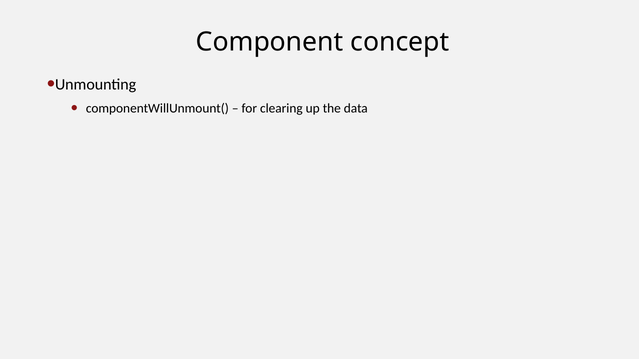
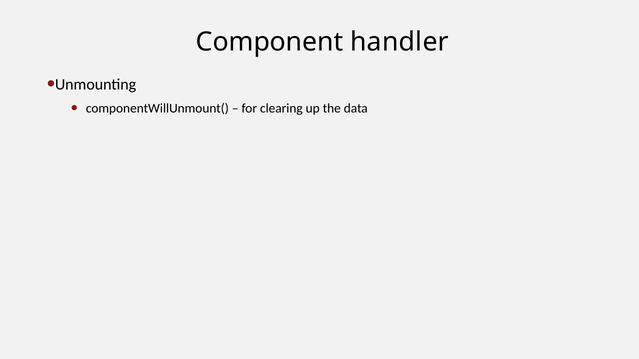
concept: concept -> handler
